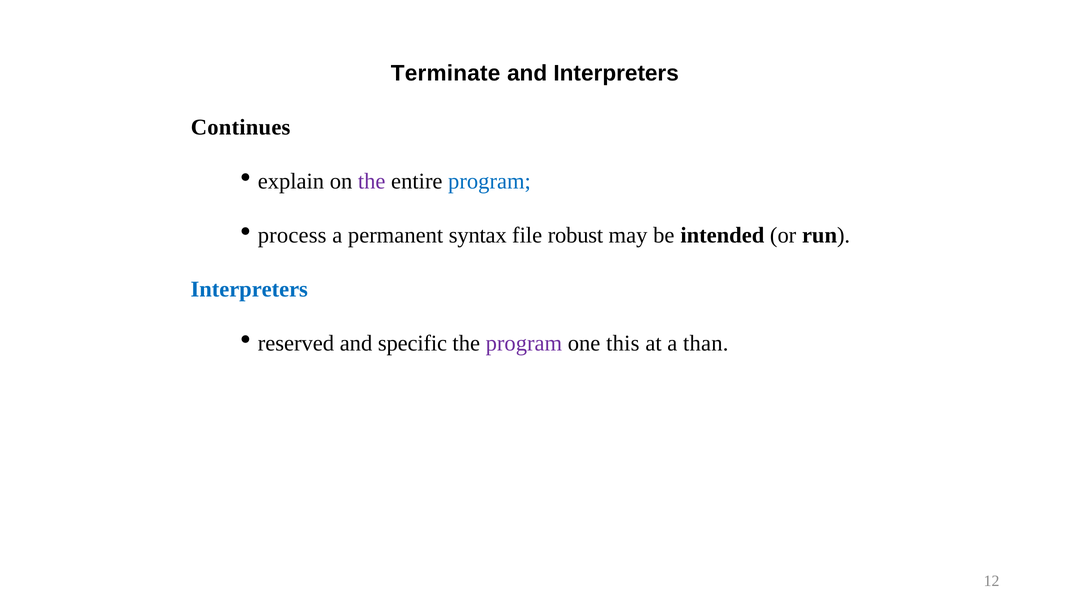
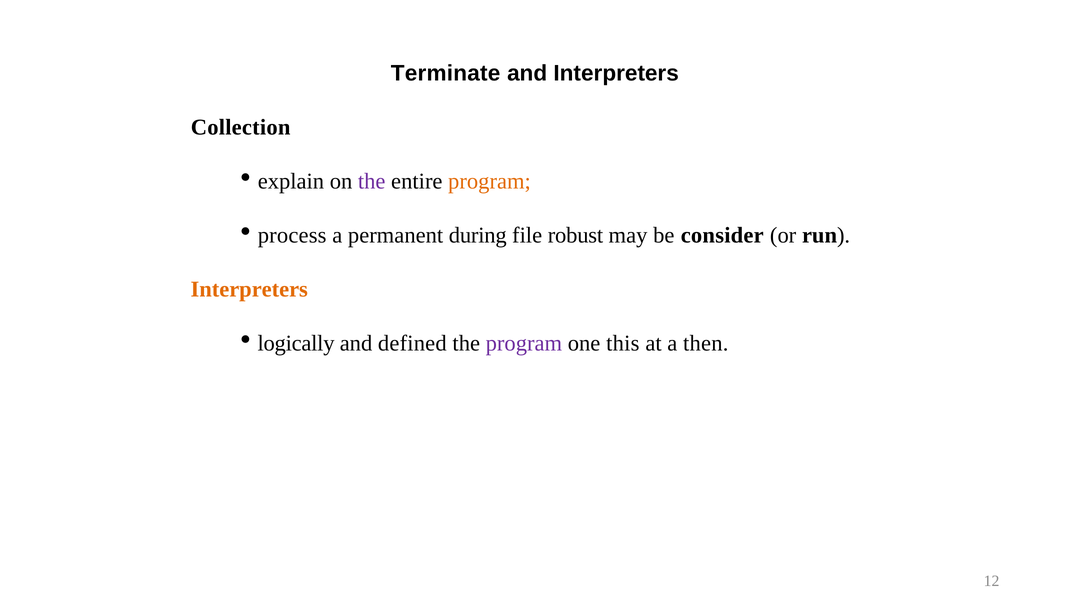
Continues: Continues -> Collection
program at (489, 181) colour: blue -> orange
syntax: syntax -> during
intended: intended -> consider
Interpreters at (249, 290) colour: blue -> orange
reserved: reserved -> logically
specific: specific -> defined
than: than -> then
